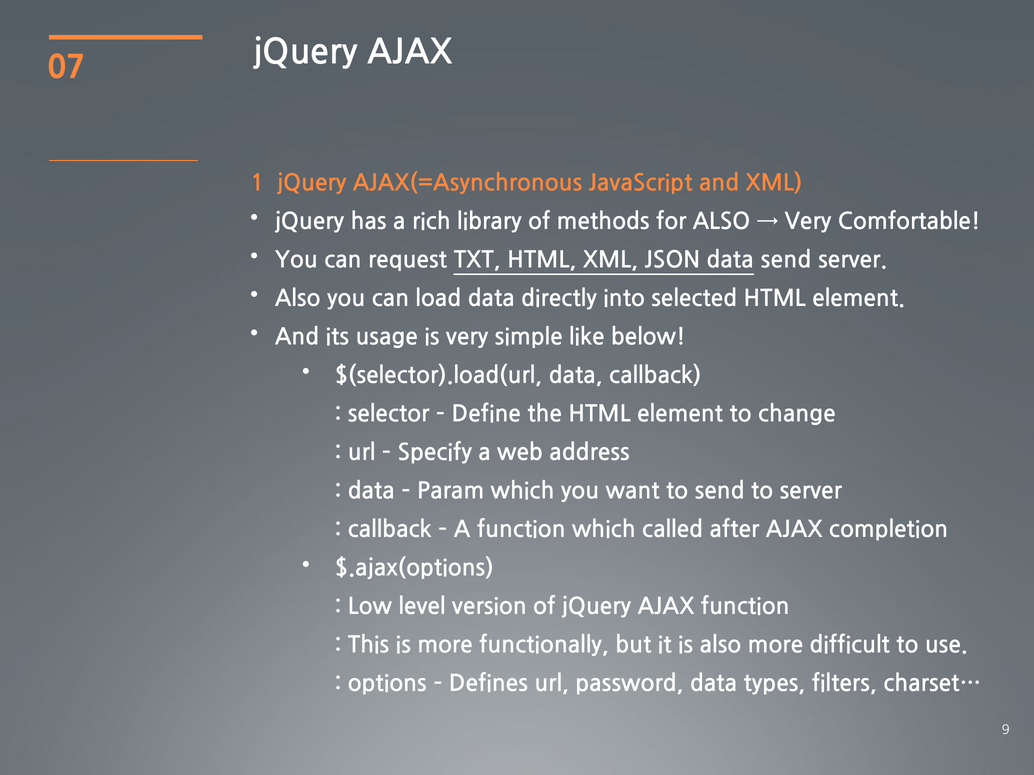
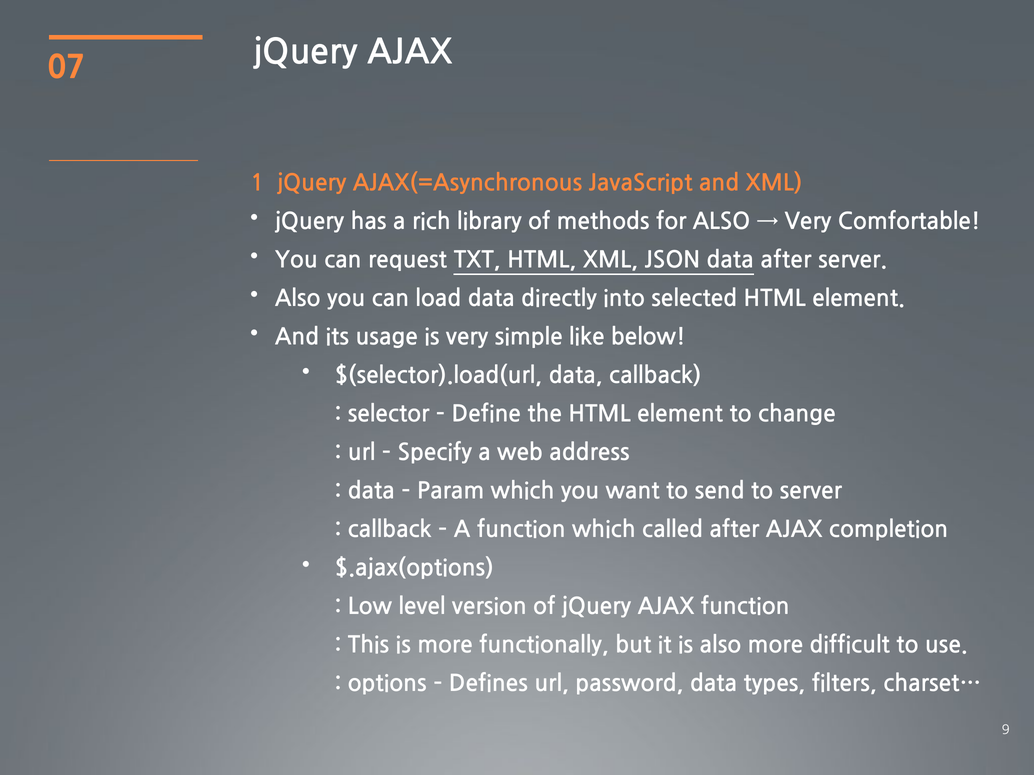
data send: send -> after
